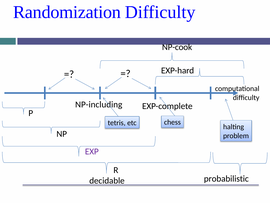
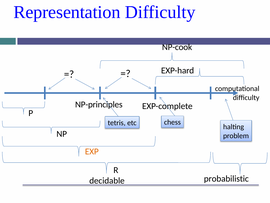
Randomization: Randomization -> Representation
NP-including: NP-including -> NP-principles
EXP colour: purple -> orange
